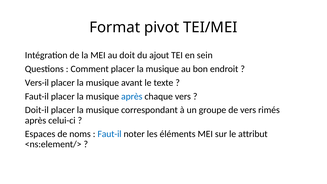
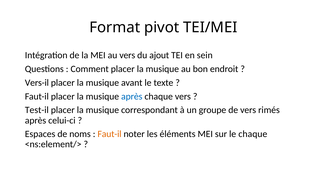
au doit: doit -> vers
Doit-il: Doit-il -> Test-il
Faut-il at (110, 134) colour: blue -> orange
le attribut: attribut -> chaque
